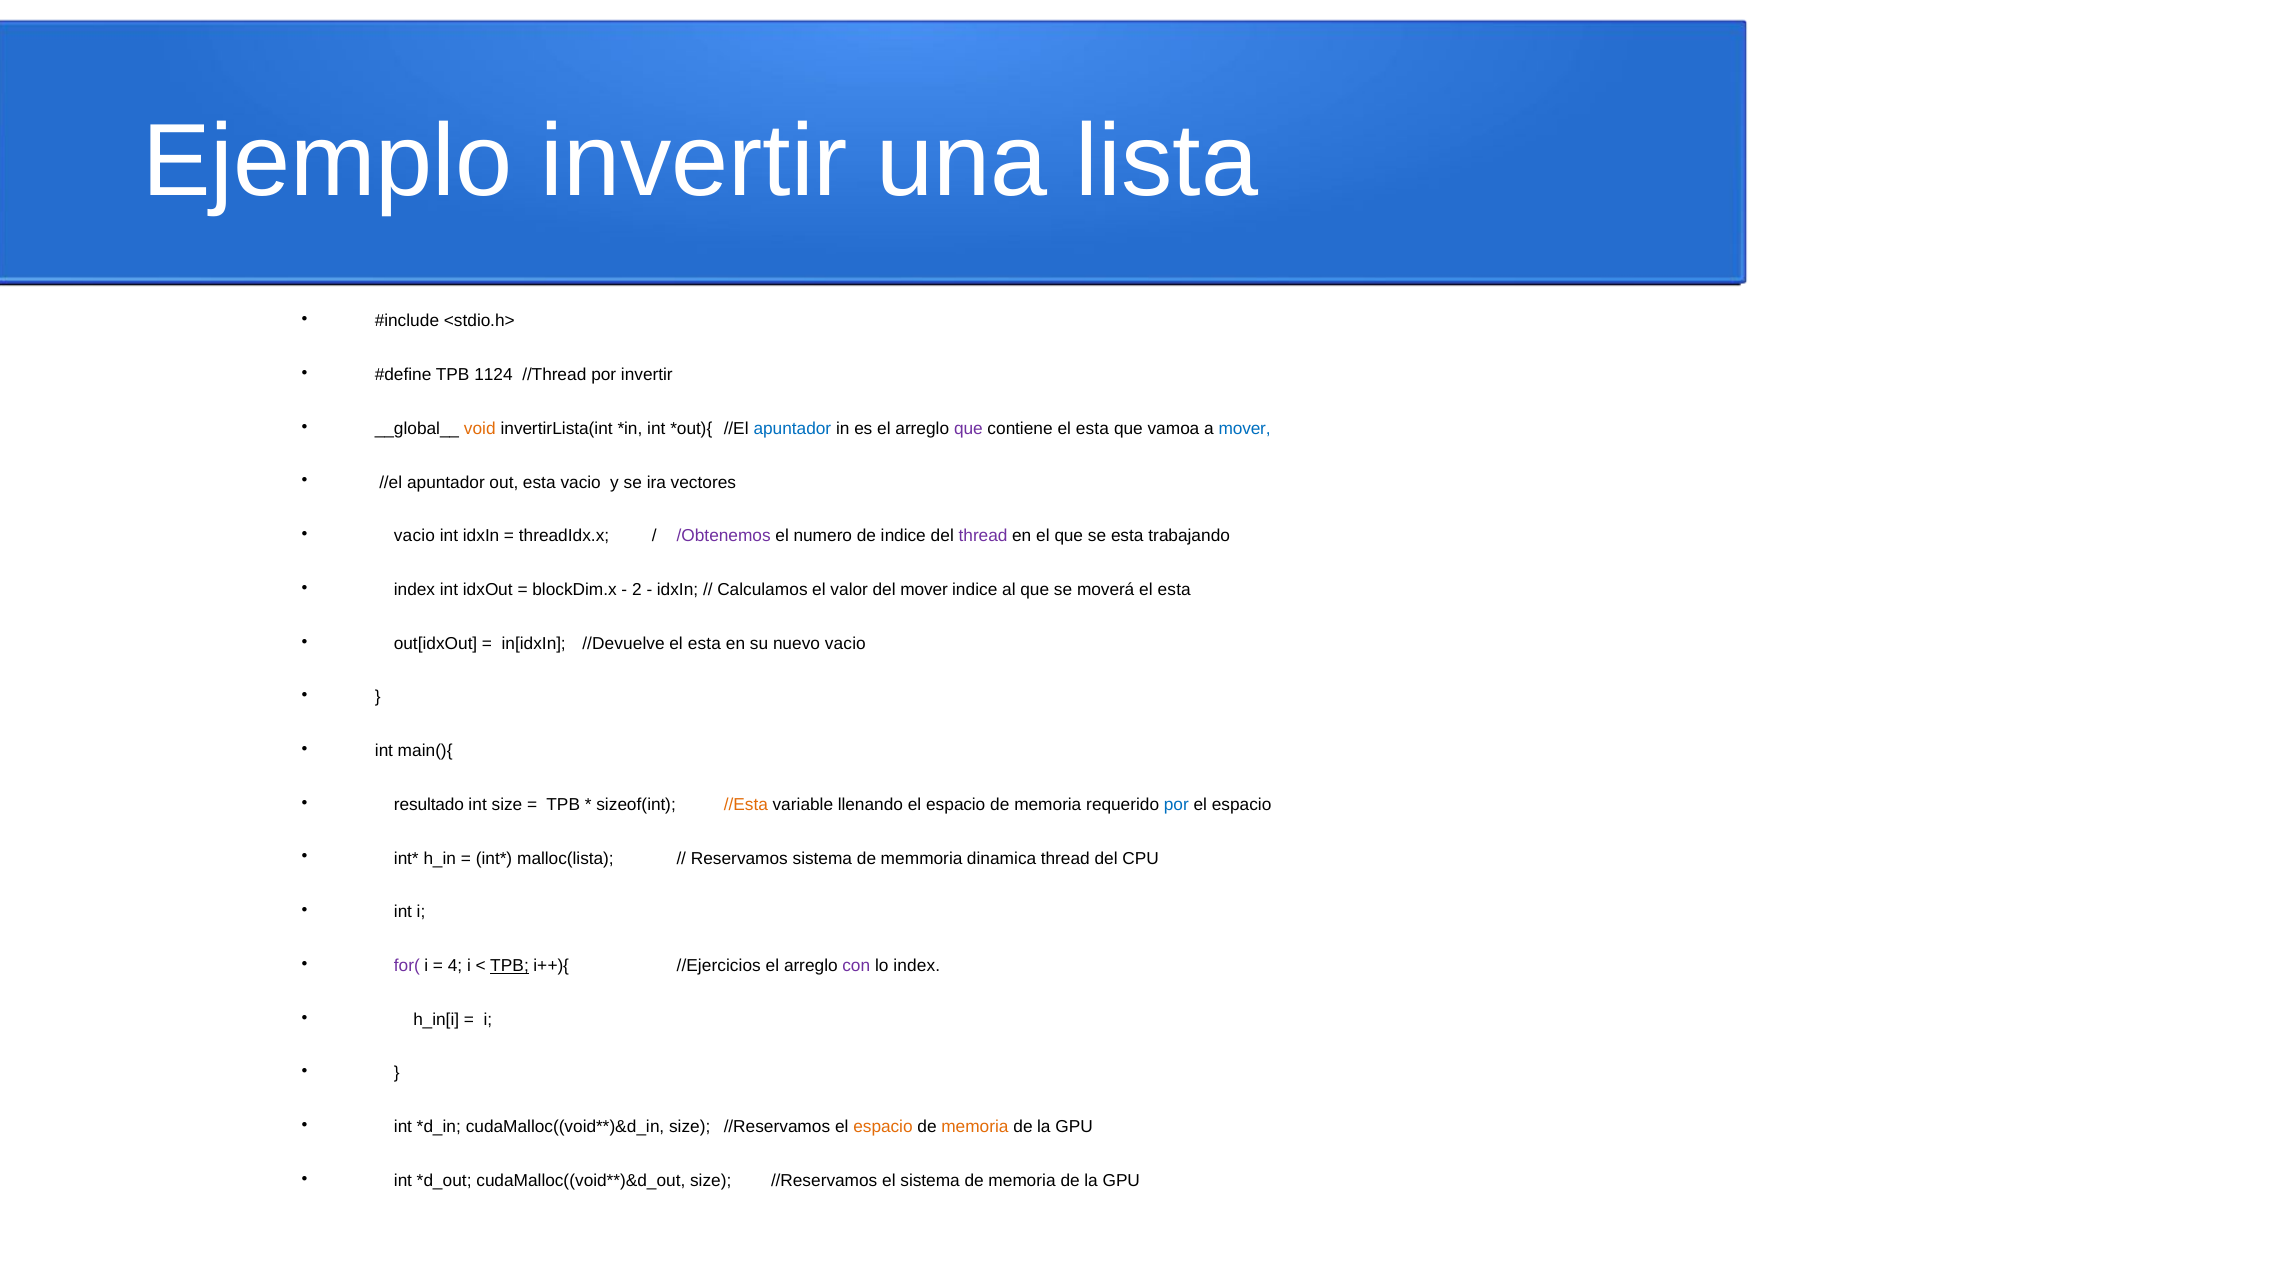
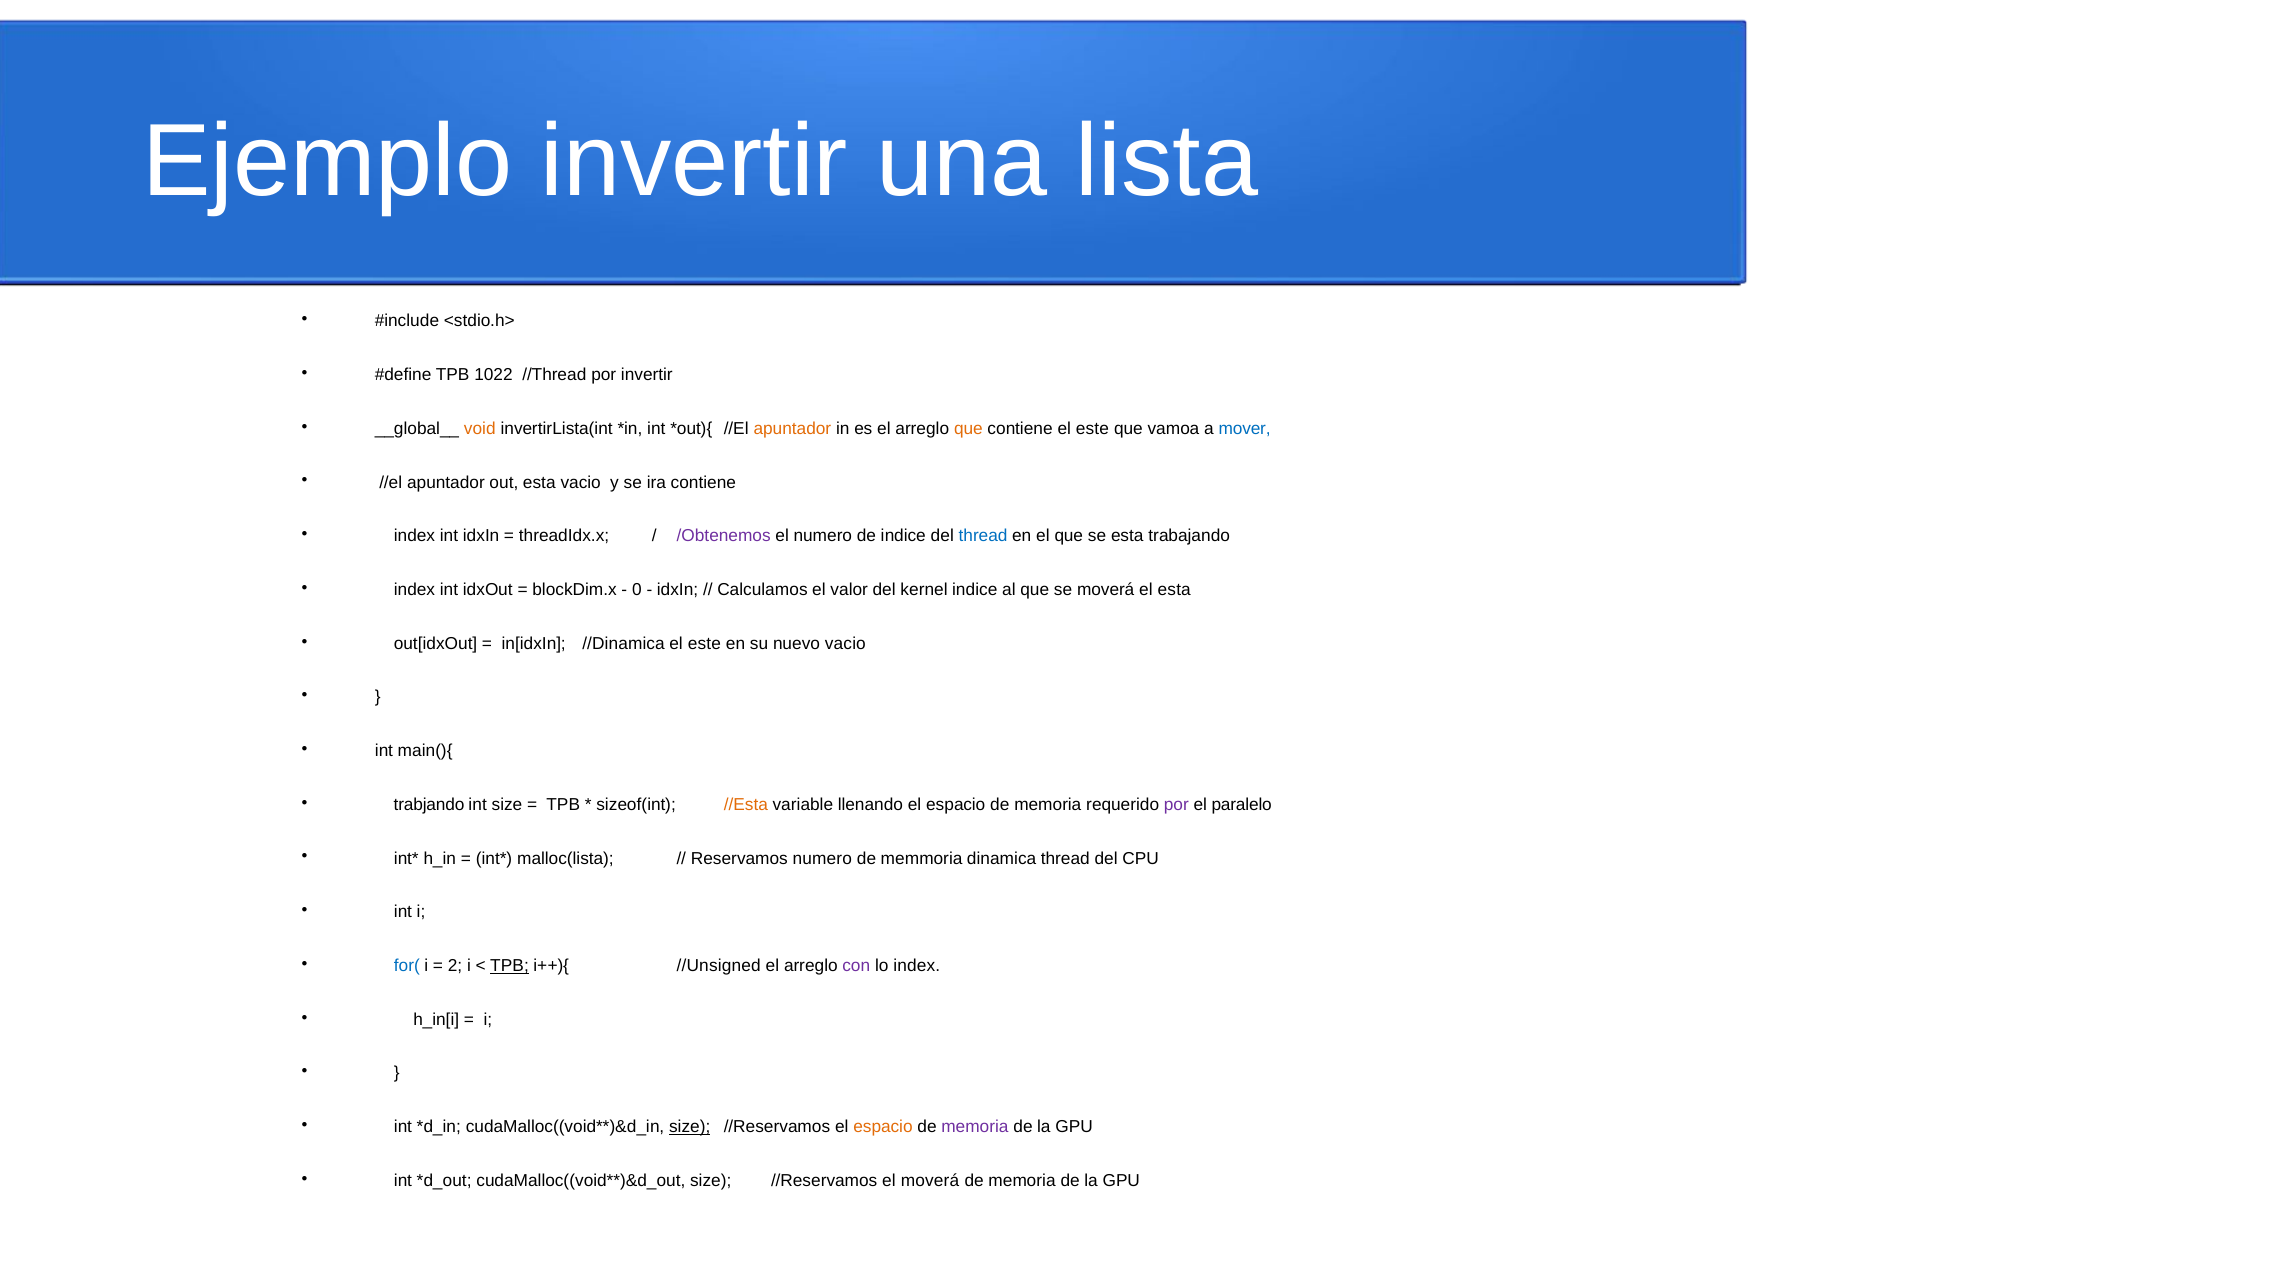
1124: 1124 -> 1022
apuntador at (792, 429) colour: blue -> orange
que at (968, 429) colour: purple -> orange
contiene el esta: esta -> este
ira vectores: vectores -> contiene
vacio at (414, 536): vacio -> index
thread at (983, 536) colour: purple -> blue
2: 2 -> 0
del mover: mover -> kernel
//Devuelve: //Devuelve -> //Dinamica
esta at (704, 644): esta -> este
resultado: resultado -> trabjando
por at (1176, 805) colour: blue -> purple
espacio at (1242, 805): espacio -> paralelo
Reservamos sistema: sistema -> numero
for( colour: purple -> blue
4: 4 -> 2
//Ejercicios: //Ejercicios -> //Unsigned
size at (690, 1127) underline: none -> present
memoria at (975, 1127) colour: orange -> purple
el sistema: sistema -> moverá
